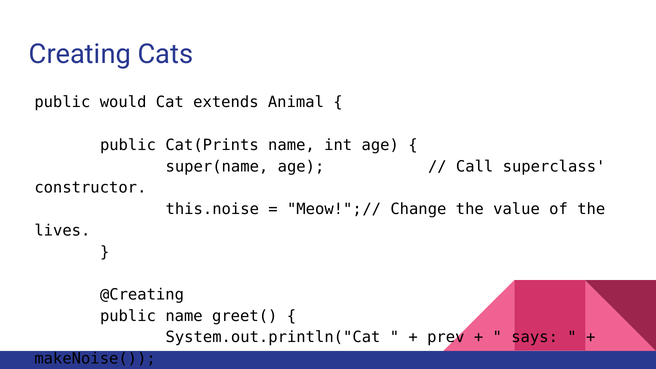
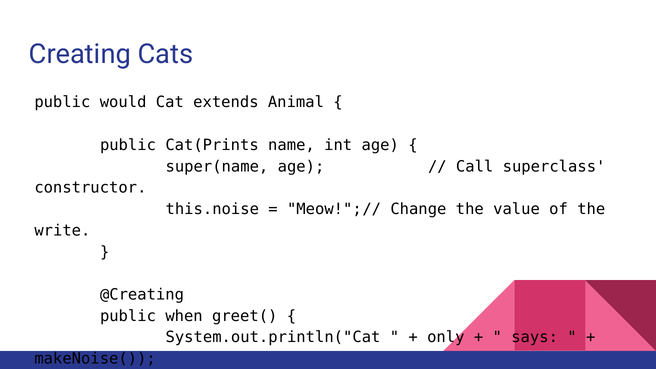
lives: lives -> write
public name: name -> when
prev: prev -> only
